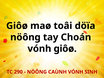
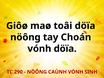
vónh giôø: giôø -> döïa
